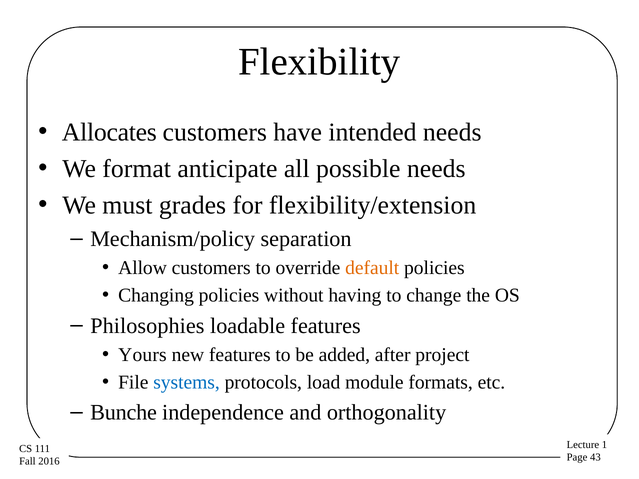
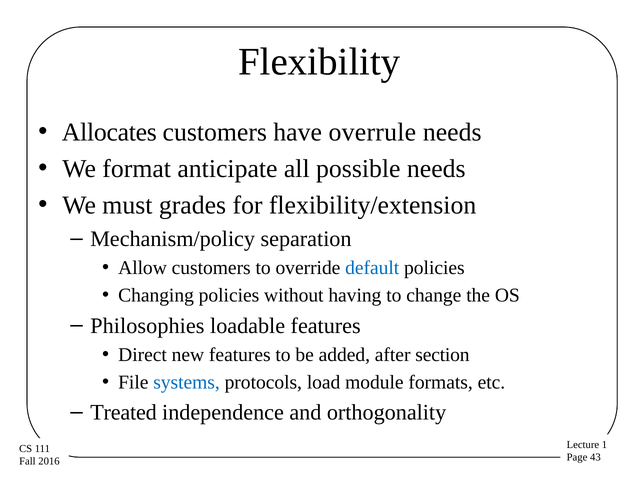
intended: intended -> overrule
default colour: orange -> blue
Yours: Yours -> Direct
project: project -> section
Bunche: Bunche -> Treated
